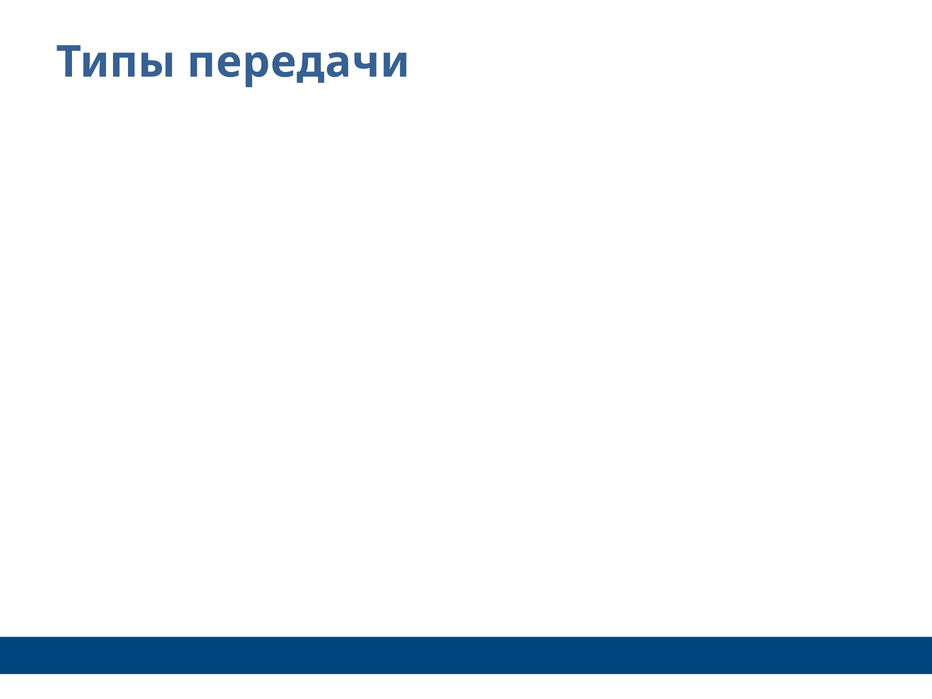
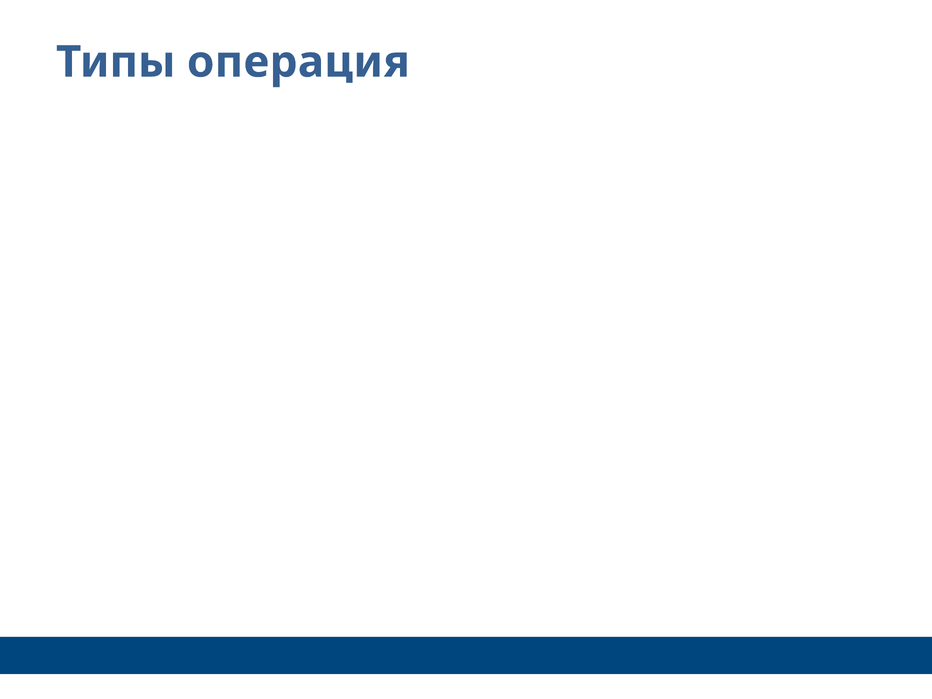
Типы передачи: передачи -> операция
